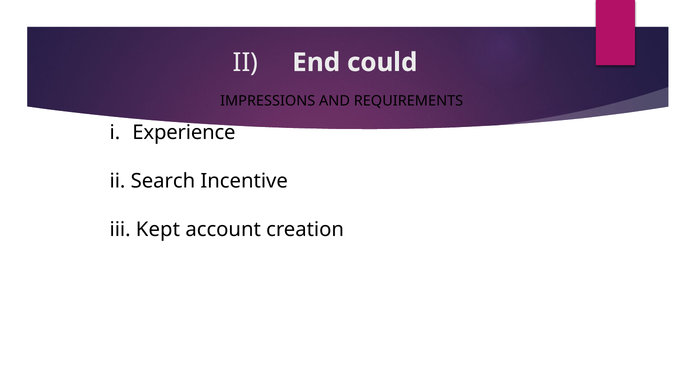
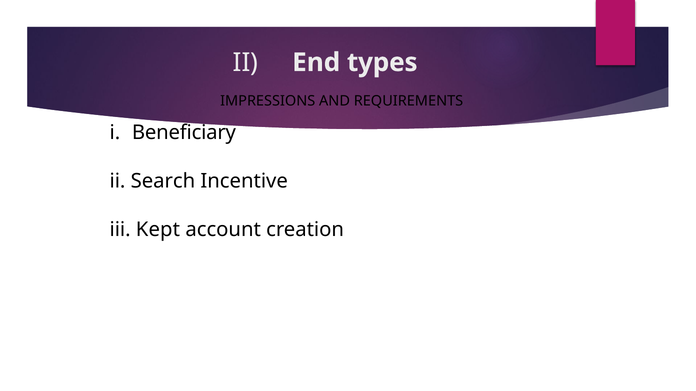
could: could -> types
Experience: Experience -> Beneficiary
